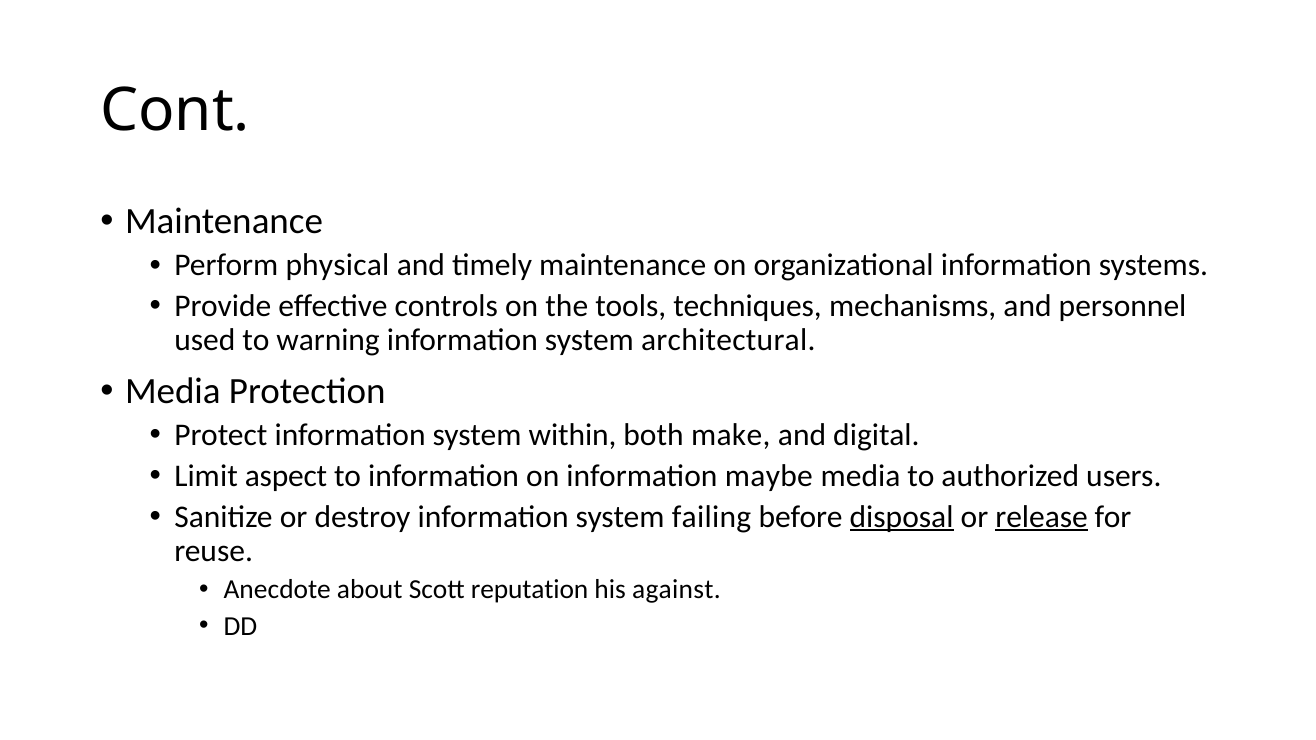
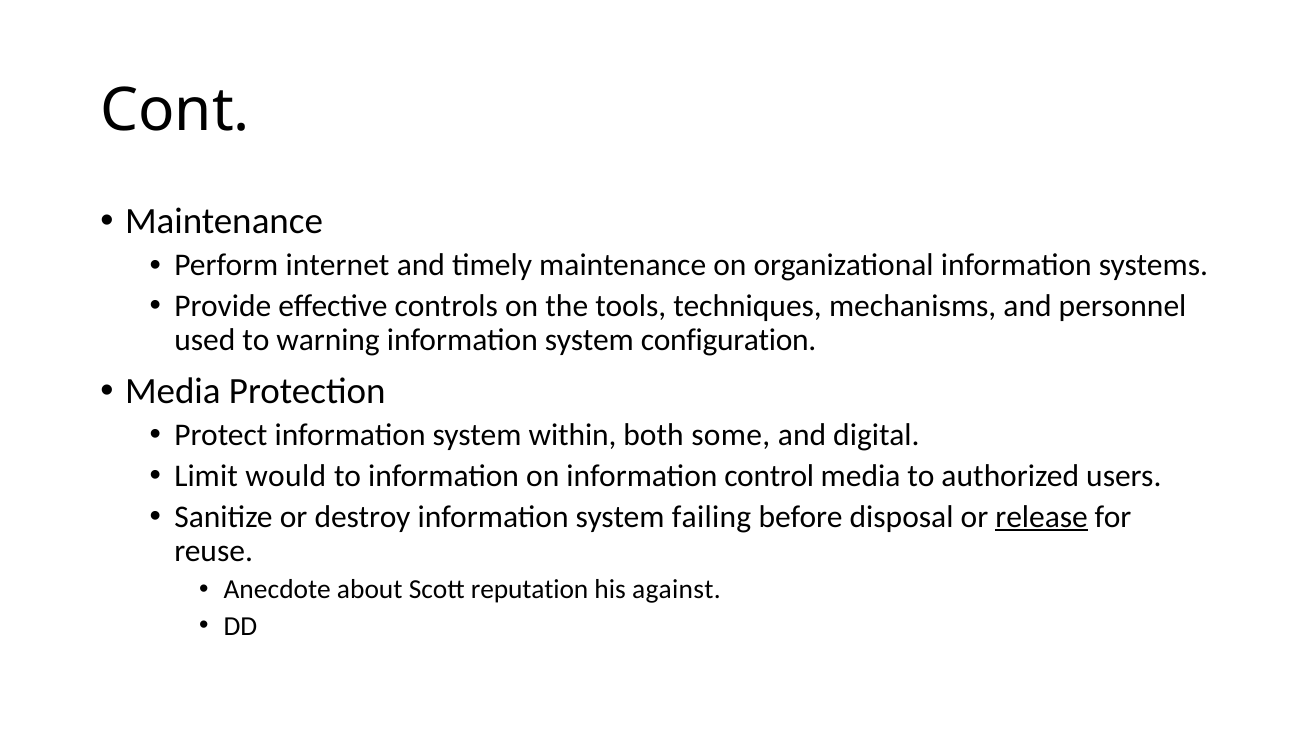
physical: physical -> internet
architectural: architectural -> configuration
make: make -> some
aspect: aspect -> would
maybe: maybe -> control
disposal underline: present -> none
